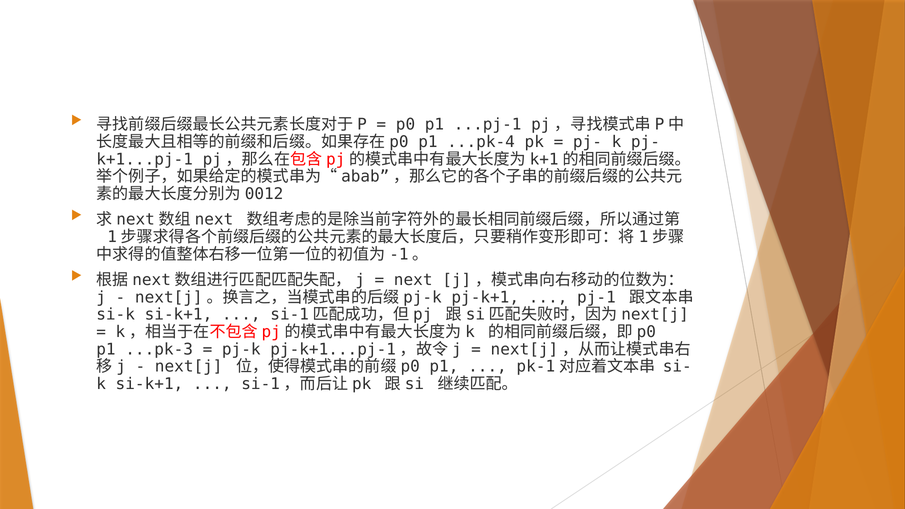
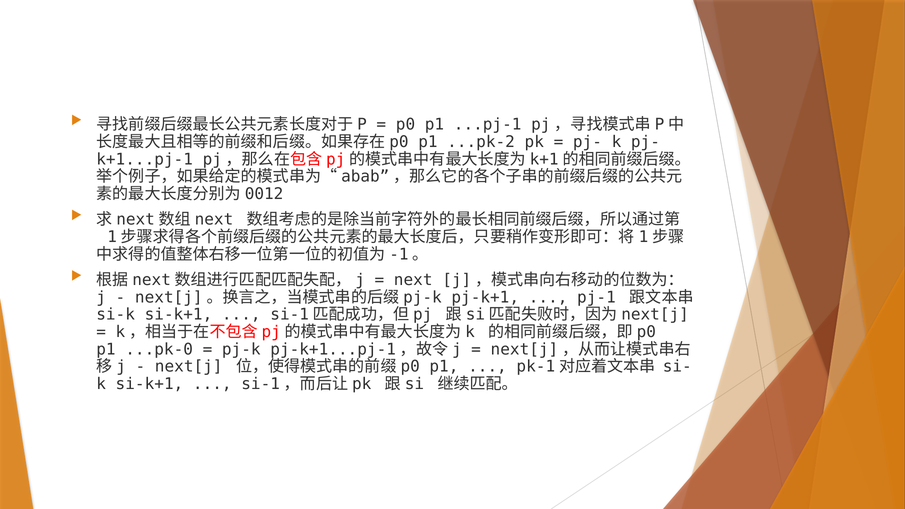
...pk-4: ...pk-4 -> ...pk-2
...pk-3: ...pk-3 -> ...pk-0
